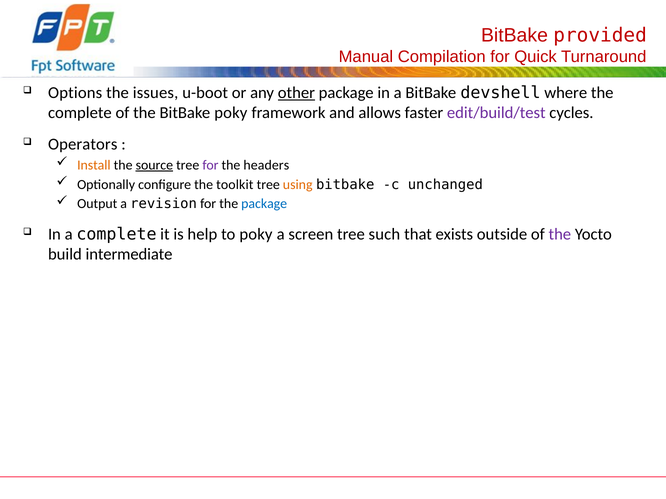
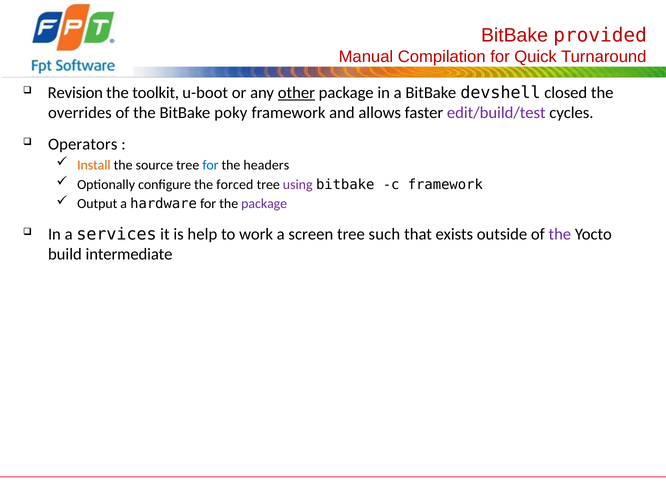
Options: Options -> Revision
issues: issues -> toolkit
where: where -> closed
complete at (80, 113): complete -> overrides
source underline: present -> none
for at (210, 165) colour: purple -> blue
toolkit: toolkit -> forced
using colour: orange -> purple
c unchanged: unchanged -> framework
revision: revision -> hardware
package at (264, 204) colour: blue -> purple
a complete: complete -> services
to poky: poky -> work
